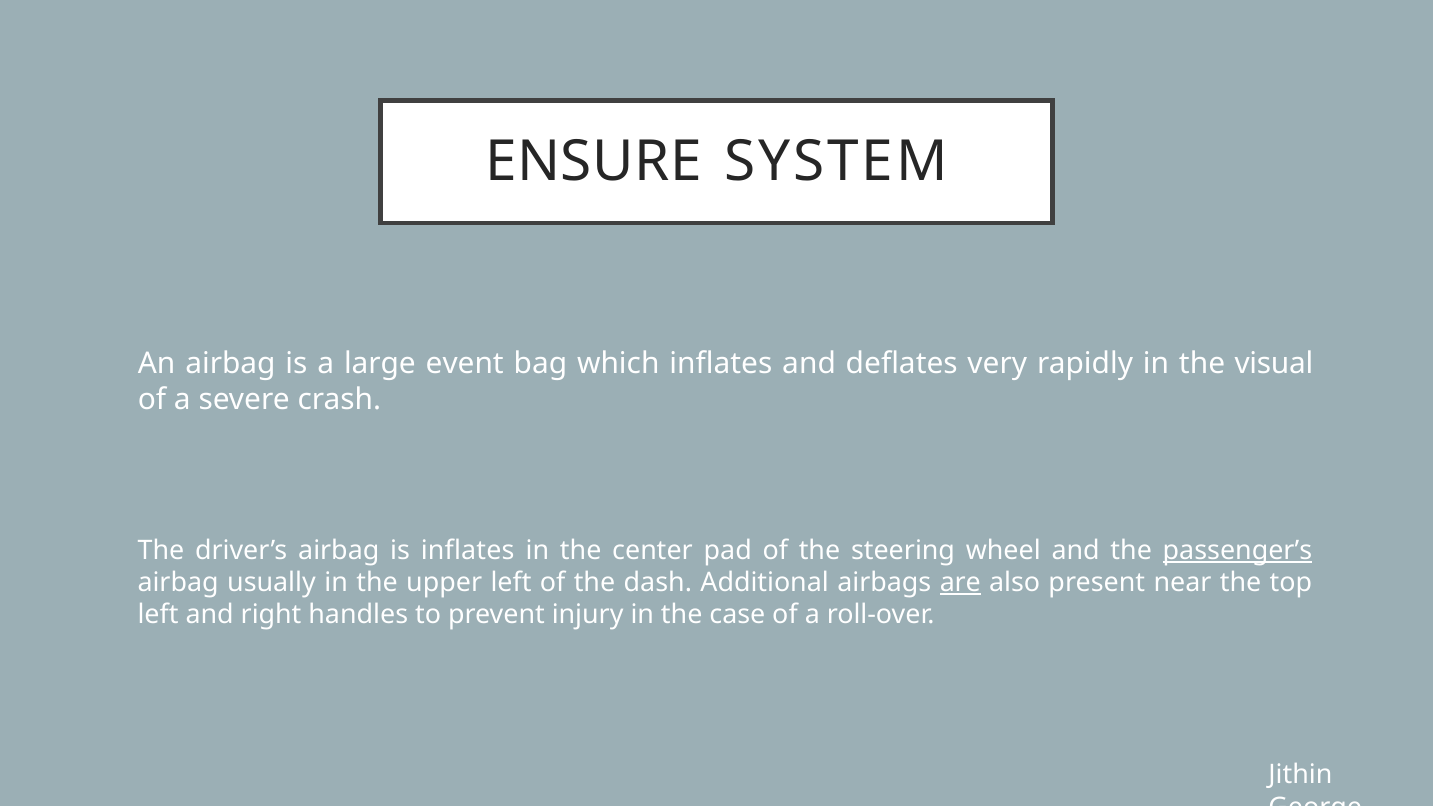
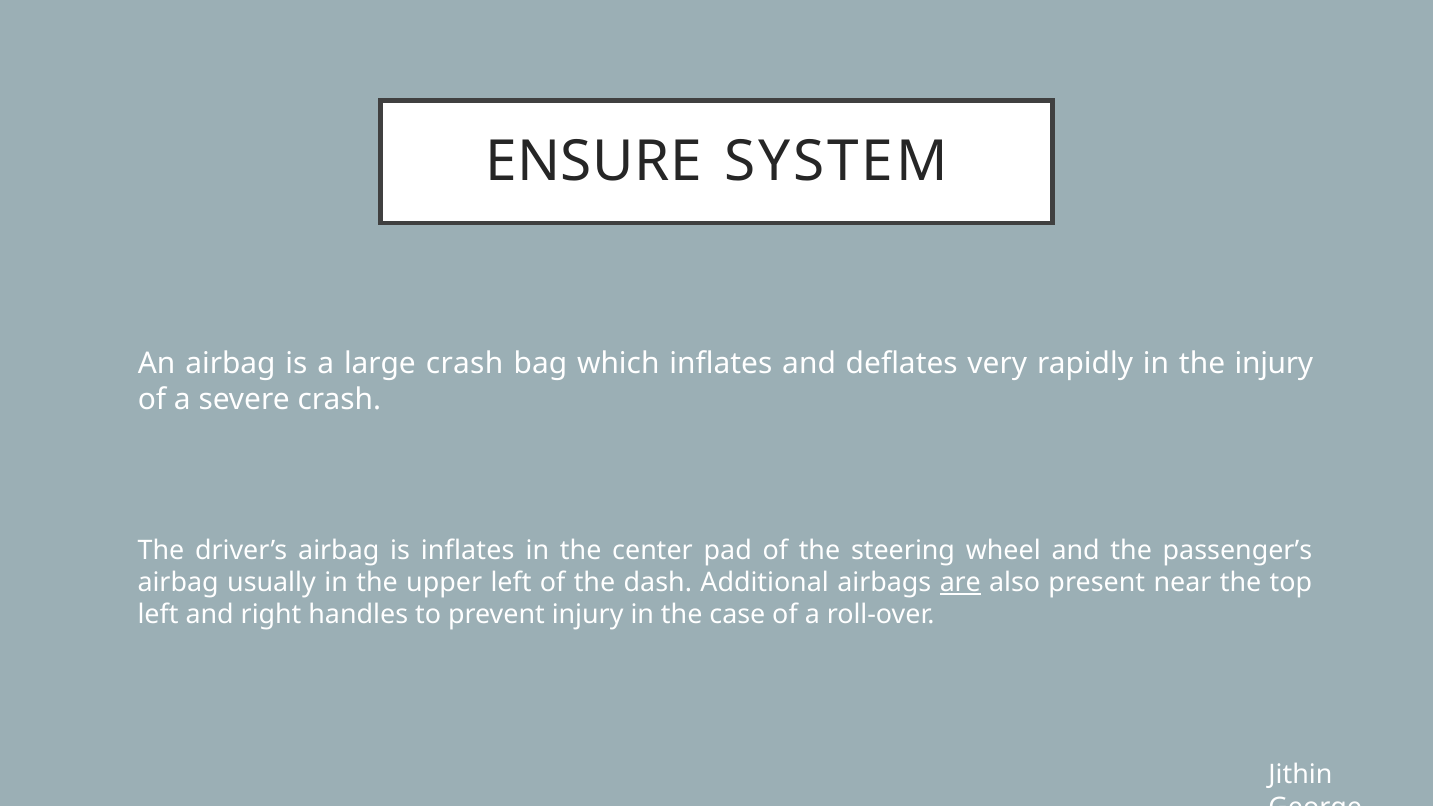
large event: event -> crash
the visual: visual -> injury
passenger’s underline: present -> none
